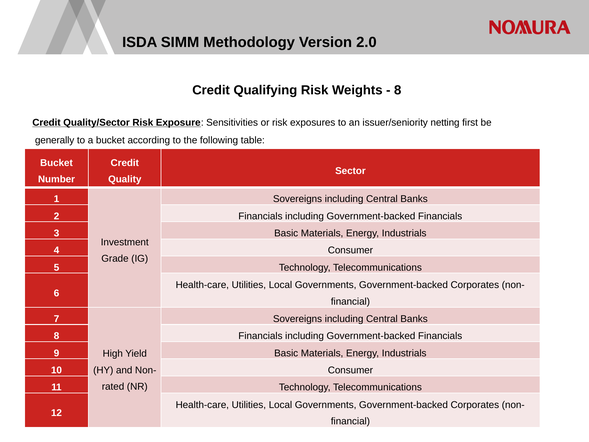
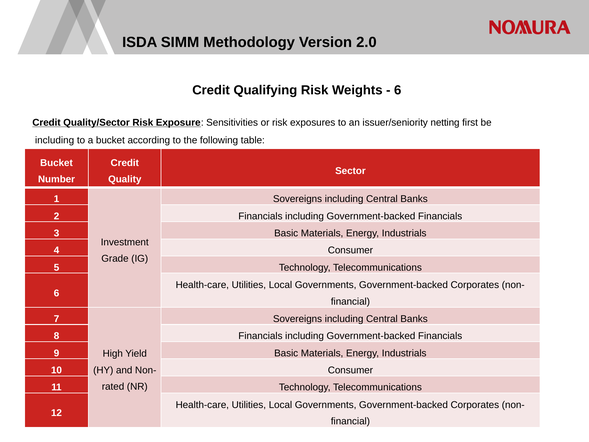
8 at (398, 90): 8 -> 6
generally at (55, 140): generally -> including
